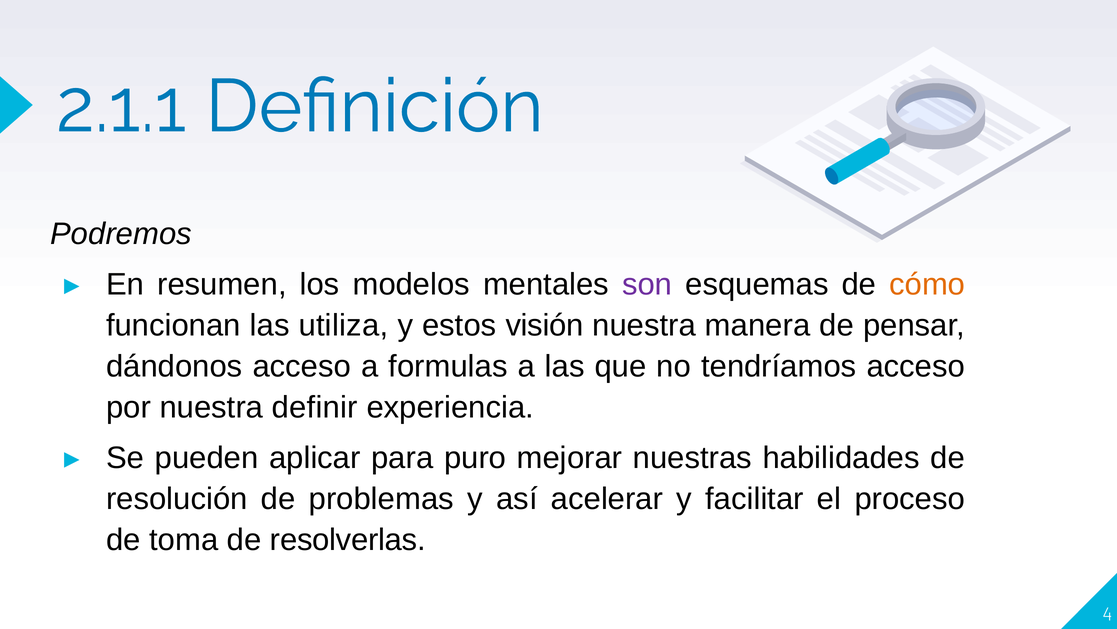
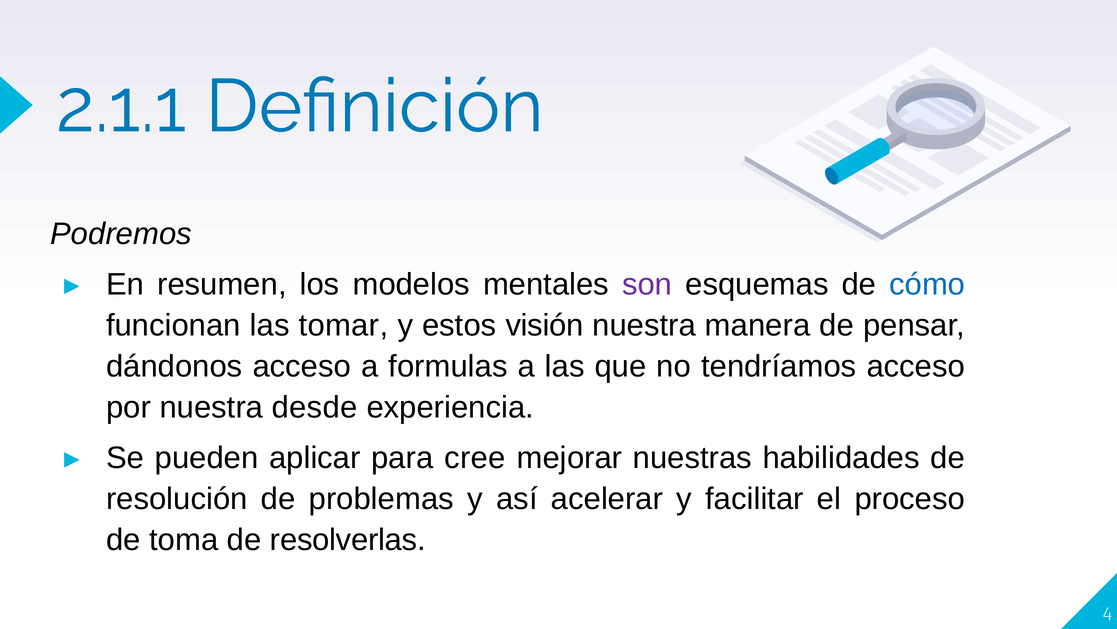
cómo colour: orange -> blue
utiliza: utiliza -> tomar
definir: definir -> desde
puro: puro -> cree
